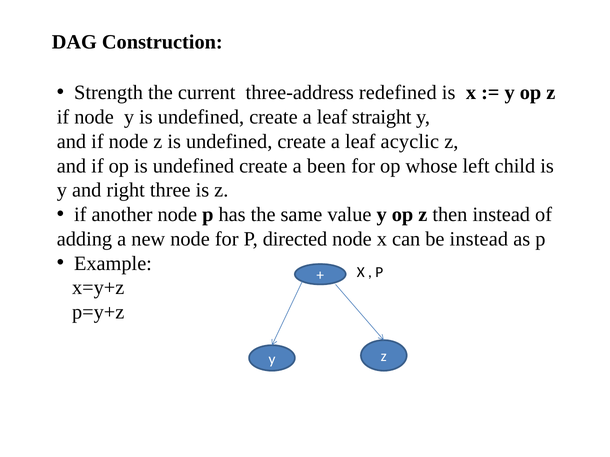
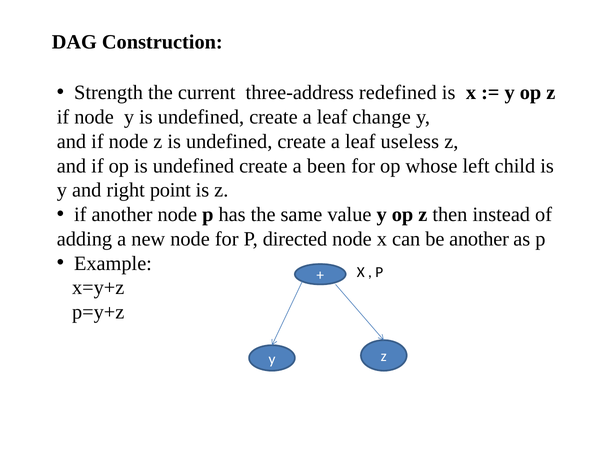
straight: straight -> change
acyclic: acyclic -> useless
three: three -> point
be instead: instead -> another
